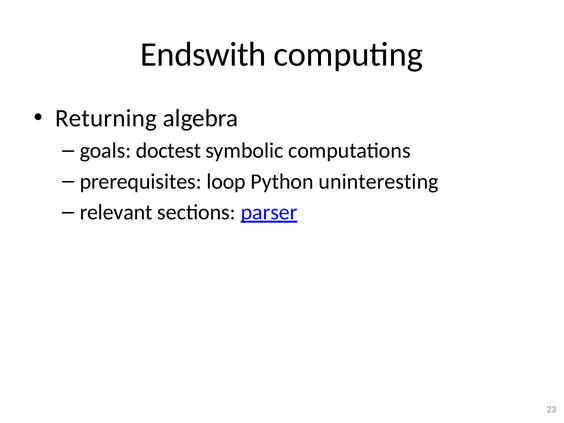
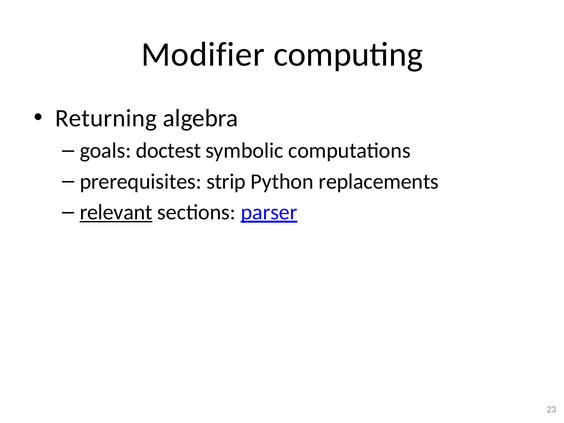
Endswith: Endswith -> Modifier
loop: loop -> strip
uninteresting: uninteresting -> replacements
relevant underline: none -> present
